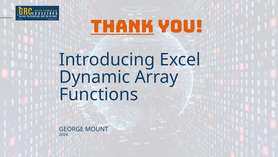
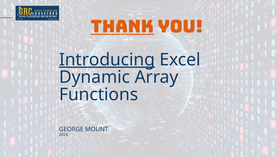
Introducing underline: none -> present
